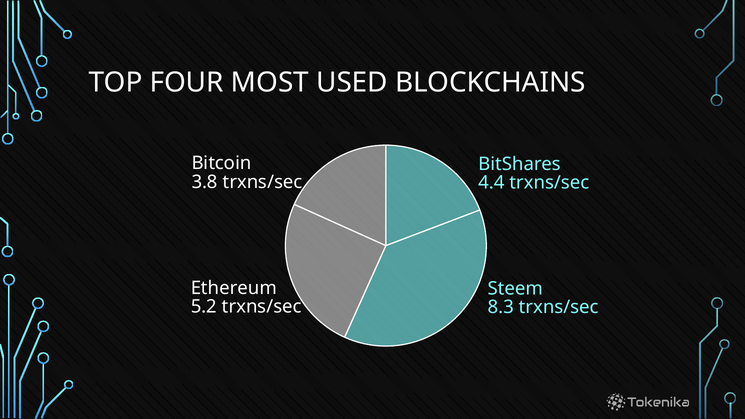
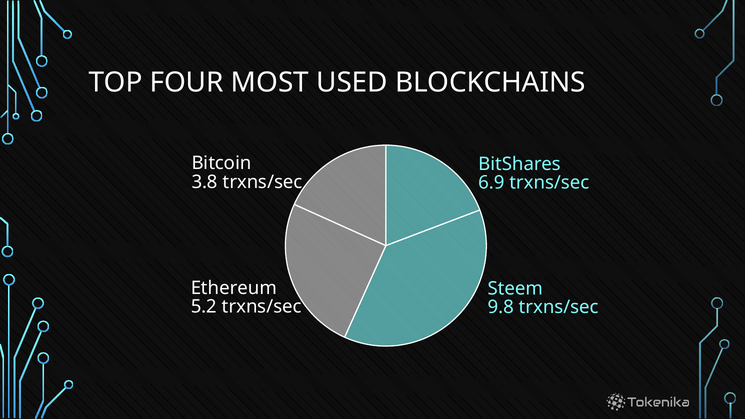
4.4: 4.4 -> 6.9
8.3: 8.3 -> 9.8
